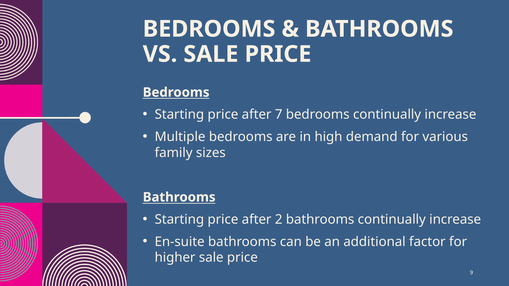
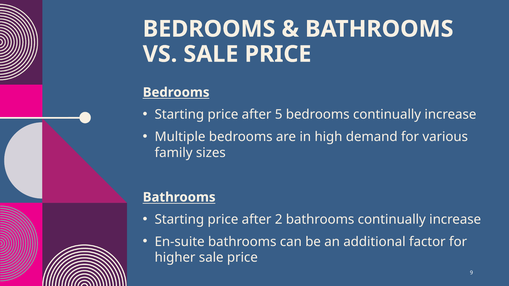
7: 7 -> 5
